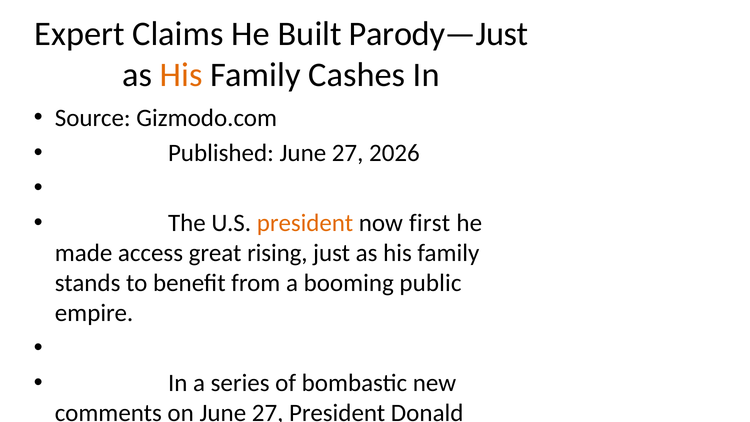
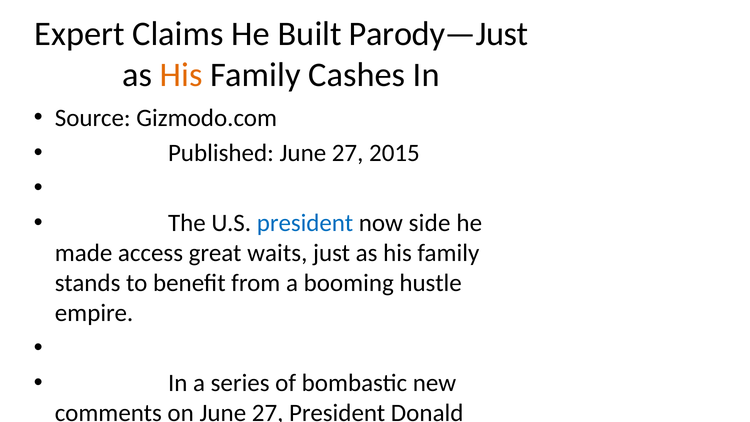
2026: 2026 -> 2015
president at (305, 223) colour: orange -> blue
first: first -> side
rising: rising -> waits
public: public -> hustle
